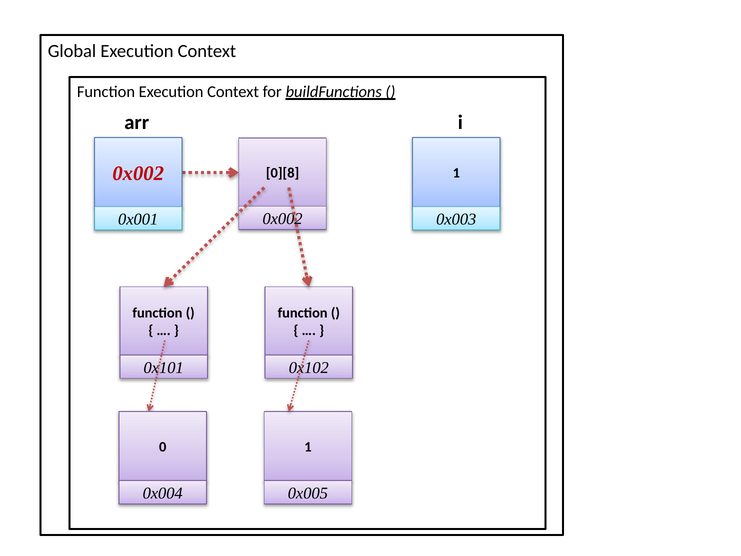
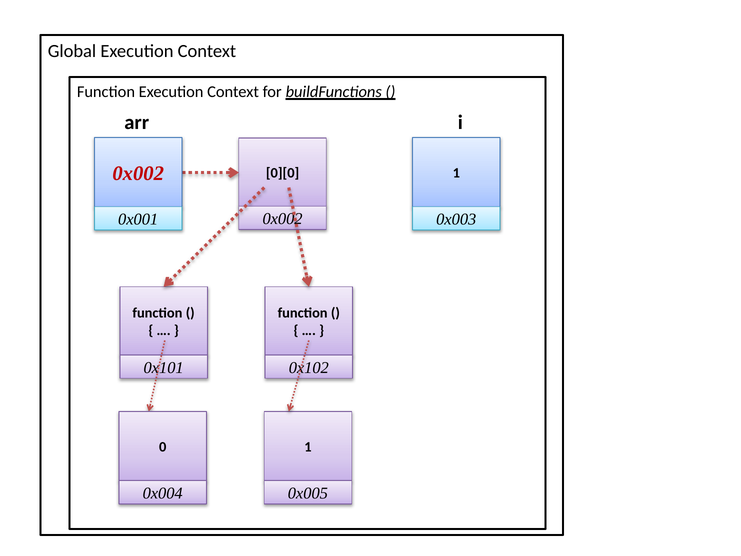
0][8: 0][8 -> 0][0
